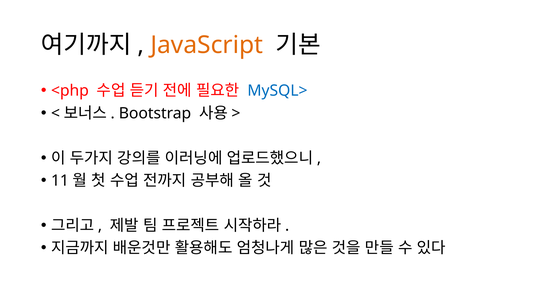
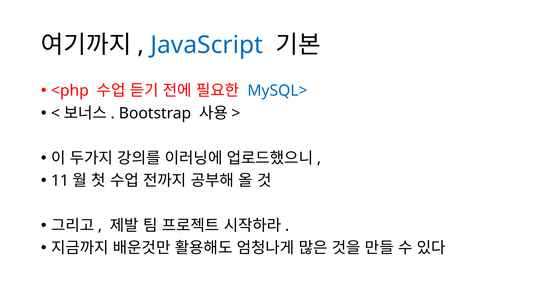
JavaScript colour: orange -> blue
